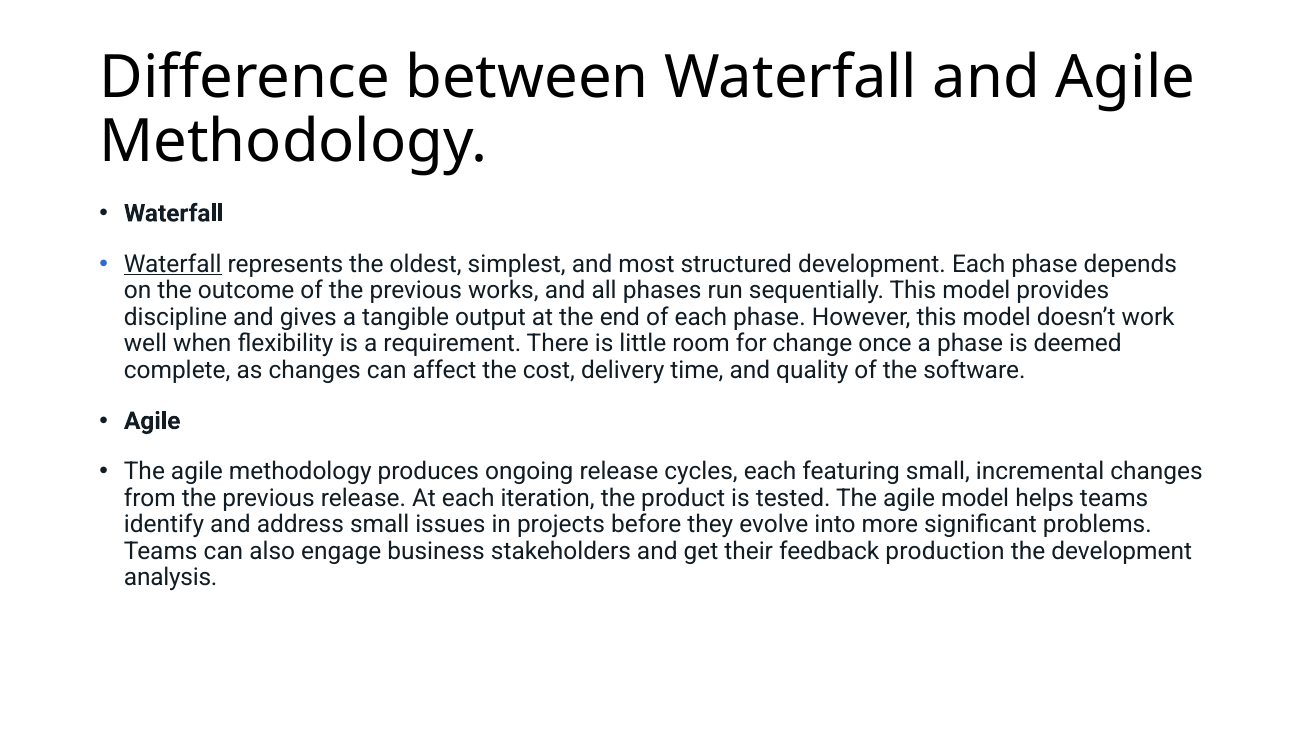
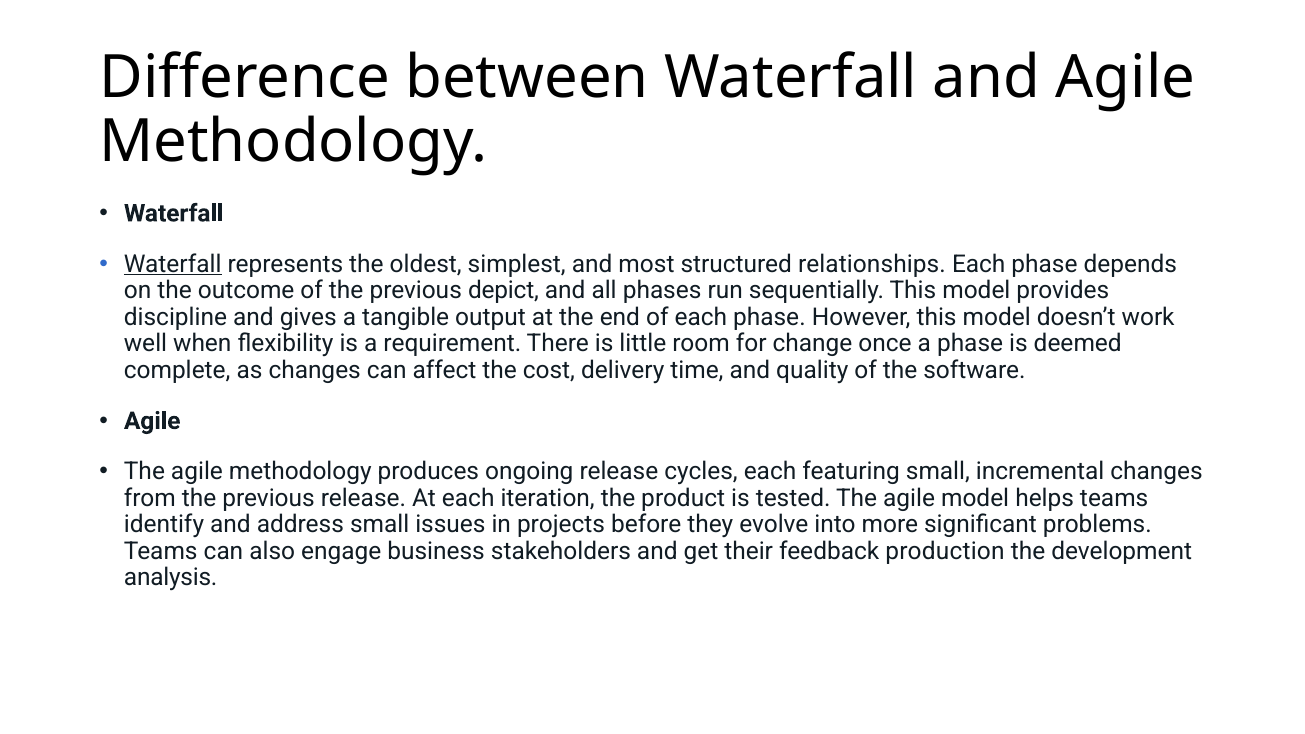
structured development: development -> relationships
works: works -> depict
